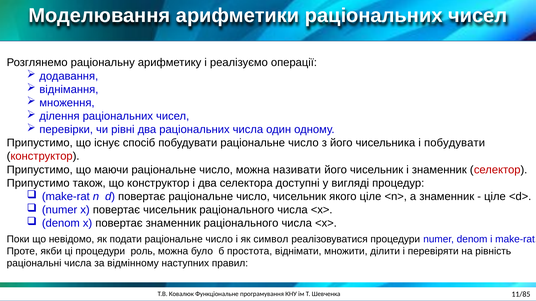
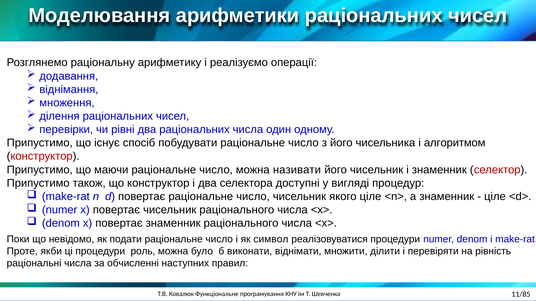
і побудувати: побудувати -> алгоритмом
простота: простота -> виконати
відмінному: відмінному -> обчисленні
